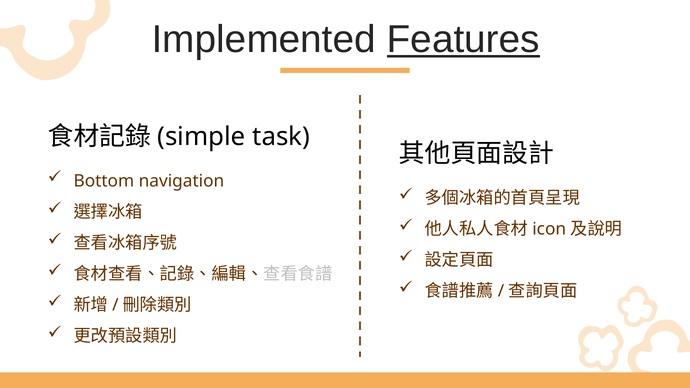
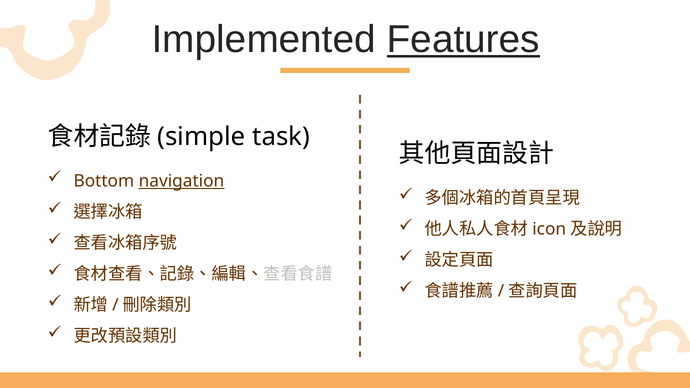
navigation underline: none -> present
